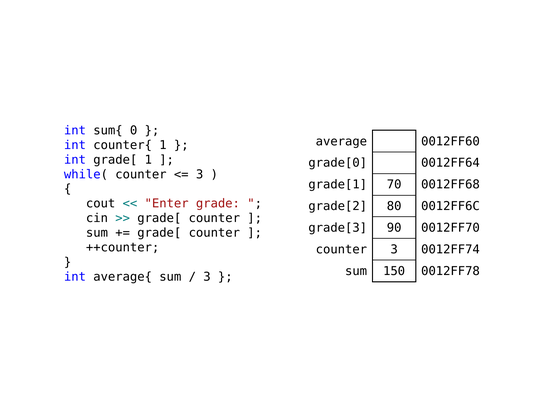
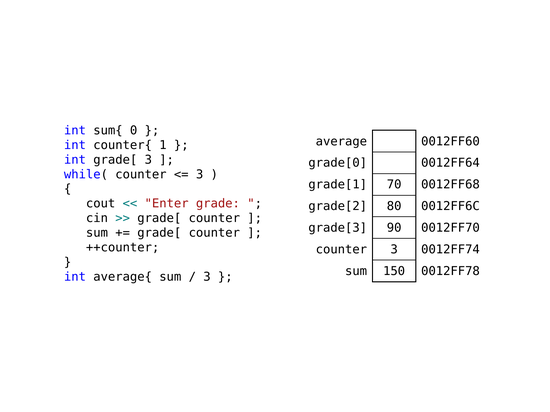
grade[ 1: 1 -> 3
